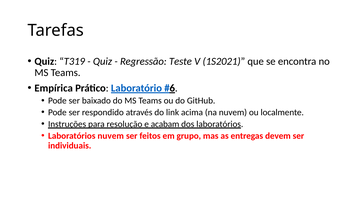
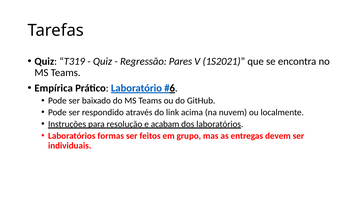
Teste: Teste -> Pares
Laboratórios nuvem: nuvem -> formas
